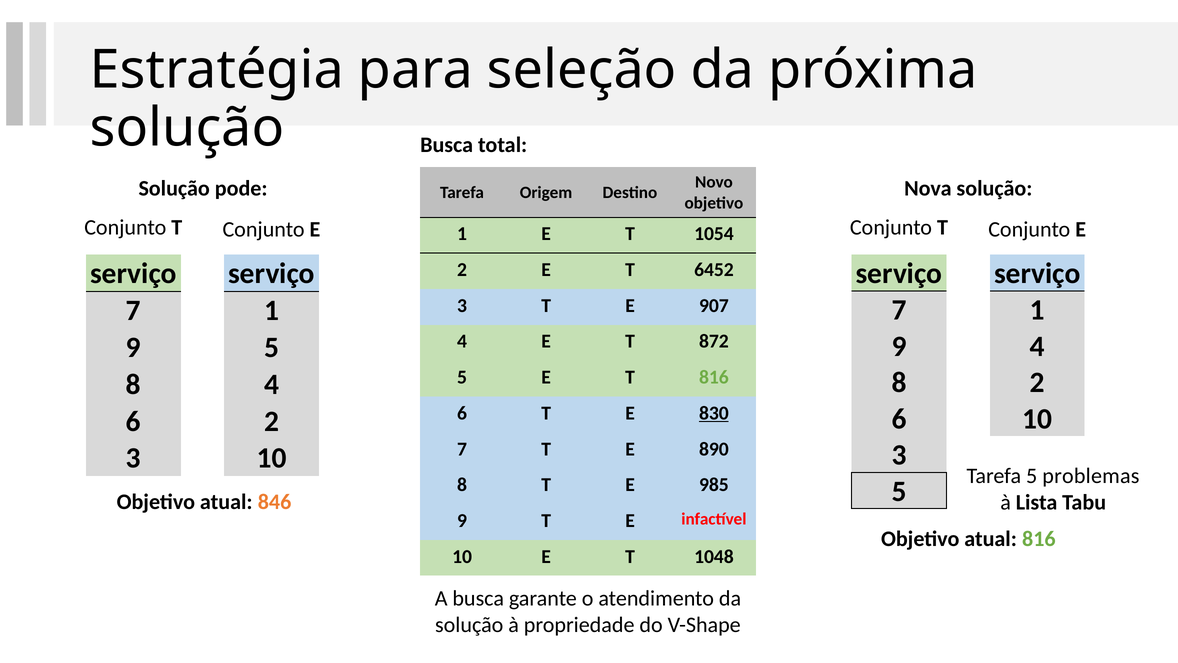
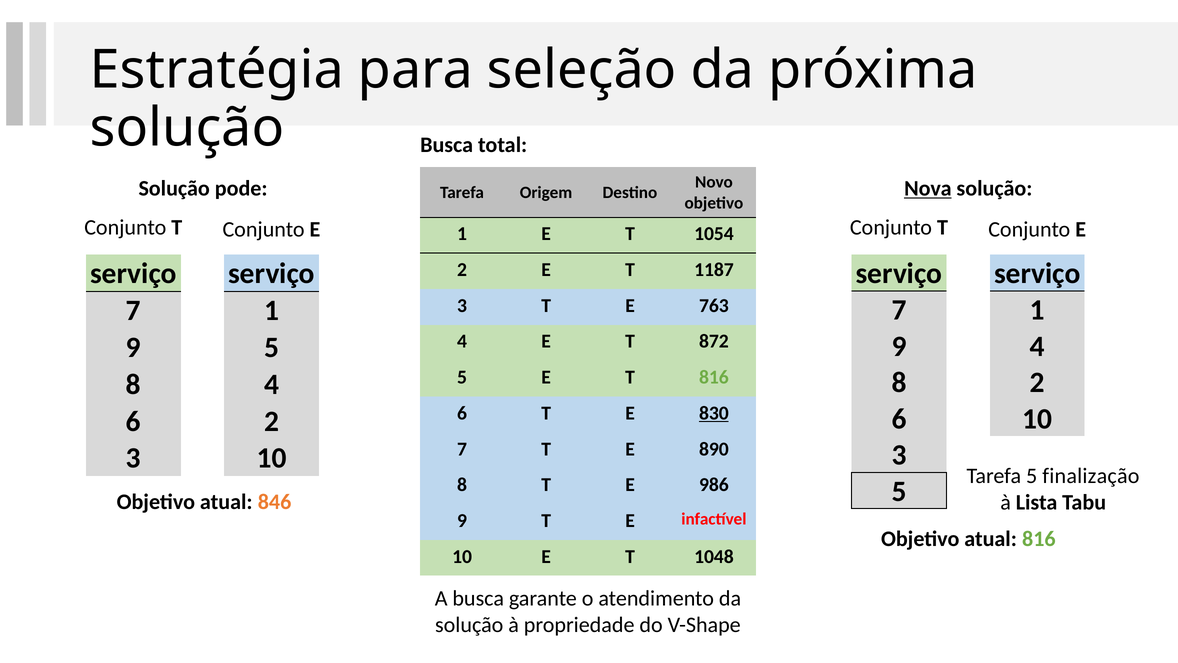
Nova underline: none -> present
6452: 6452 -> 1187
907: 907 -> 763
problemas: problemas -> finalização
985: 985 -> 986
